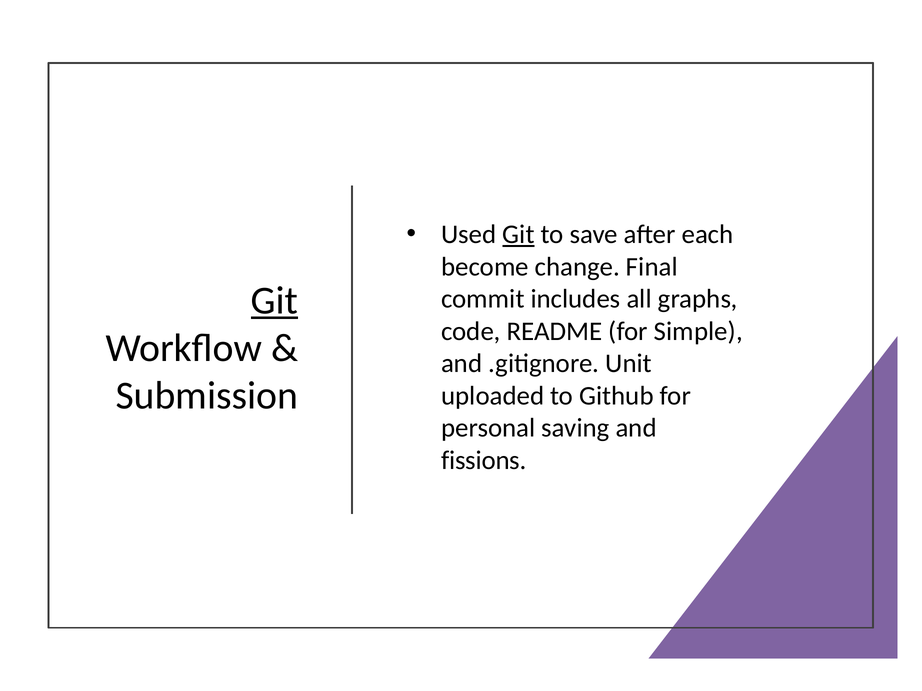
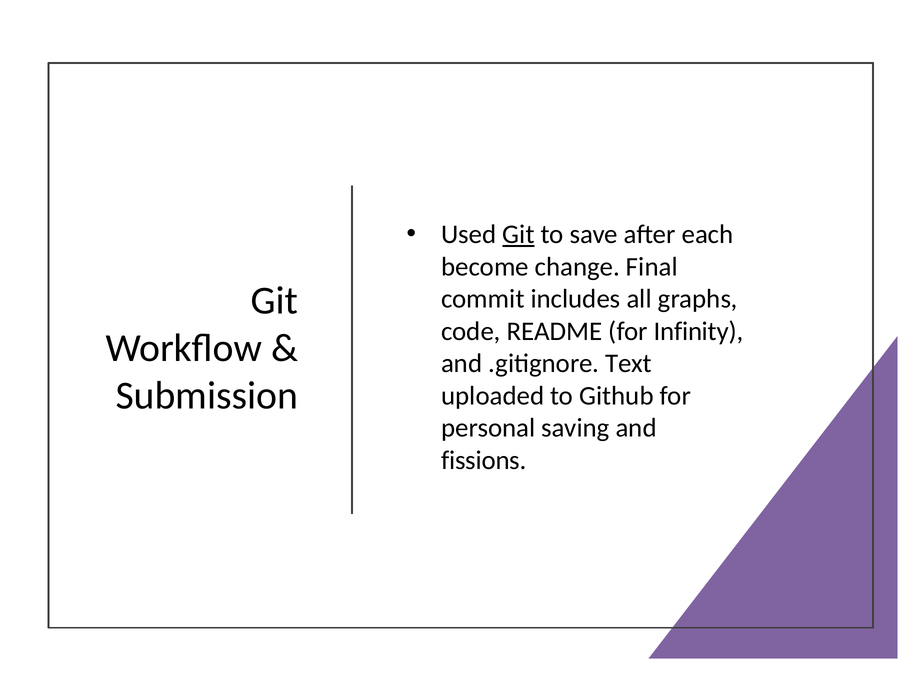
Git at (274, 301) underline: present -> none
Simple: Simple -> Infinity
Unit: Unit -> Text
